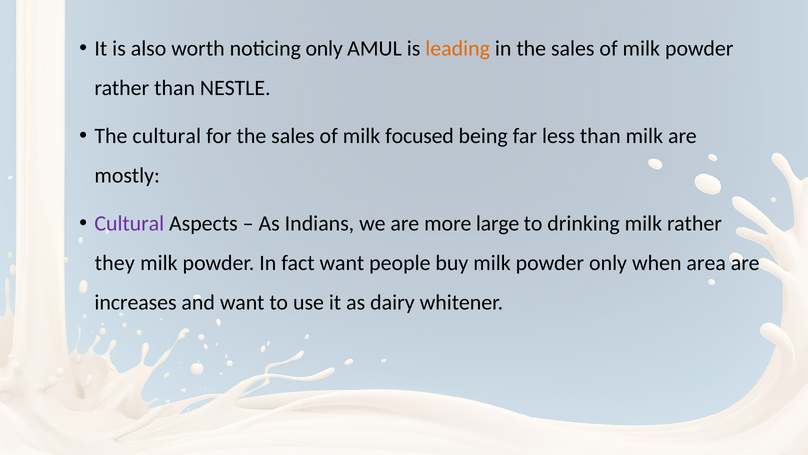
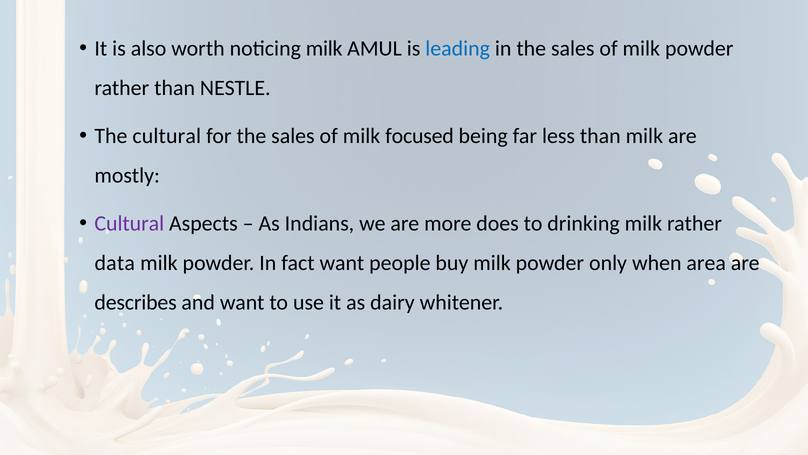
noticing only: only -> milk
leading colour: orange -> blue
large: large -> does
they: they -> data
increases: increases -> describes
